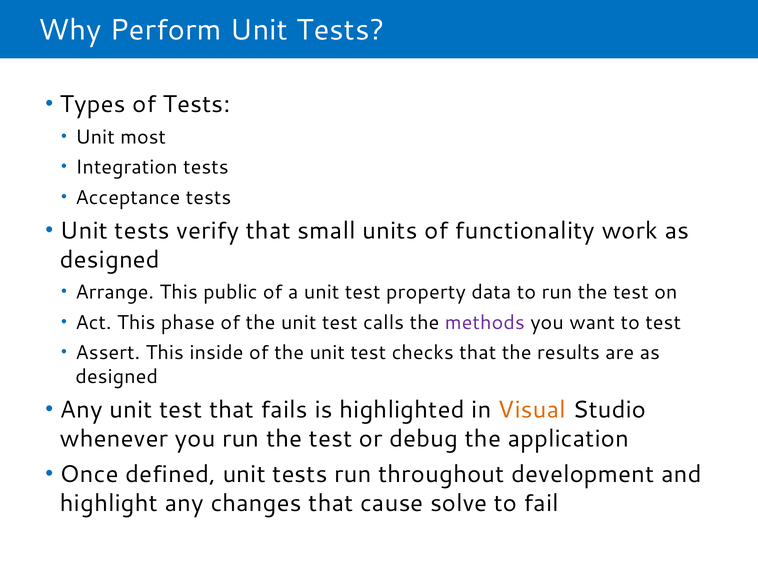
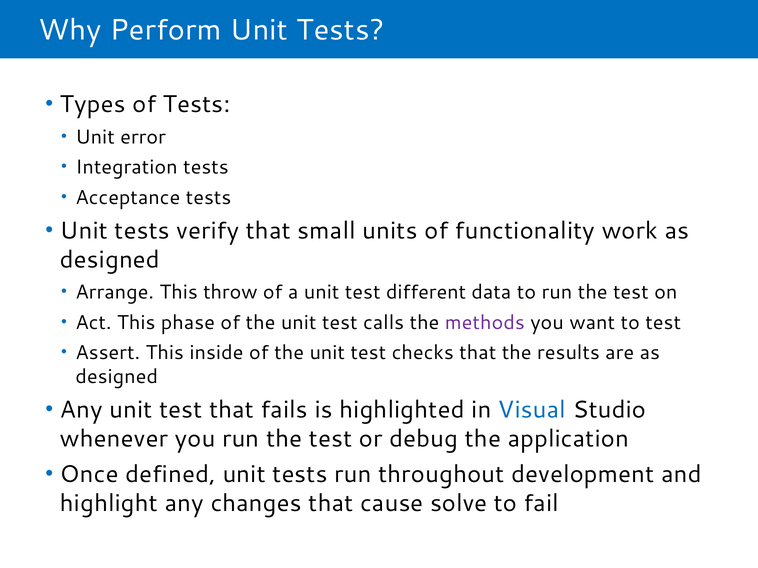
most: most -> error
public: public -> throw
property: property -> different
Visual colour: orange -> blue
